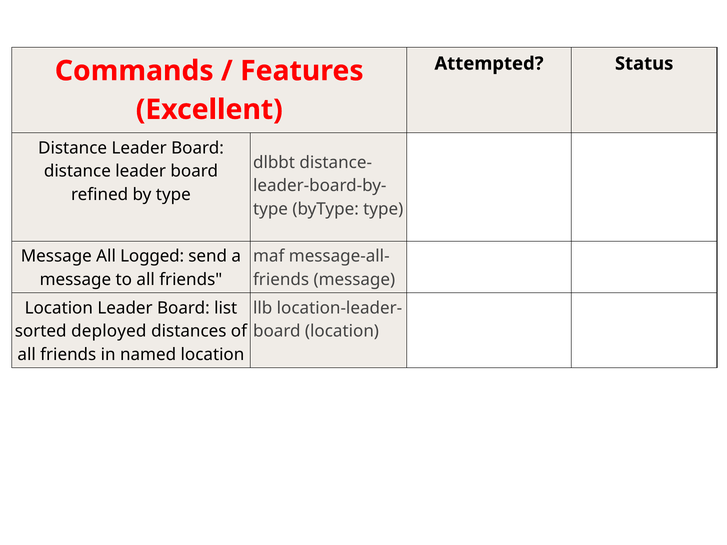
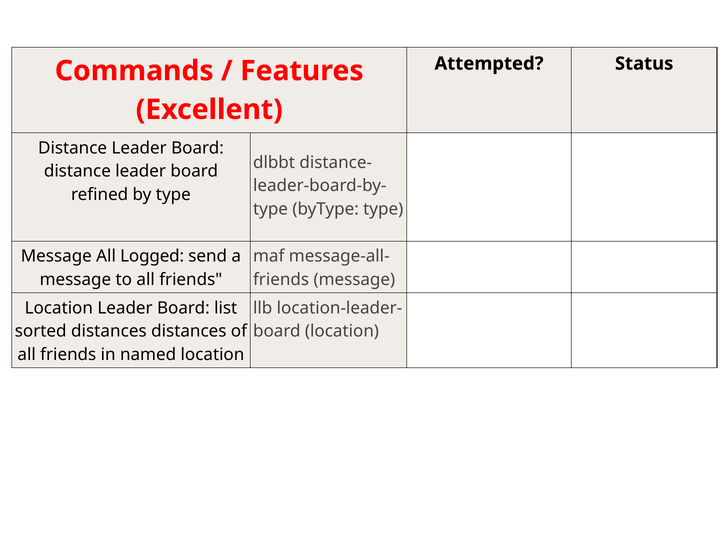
sorted deployed: deployed -> distances
